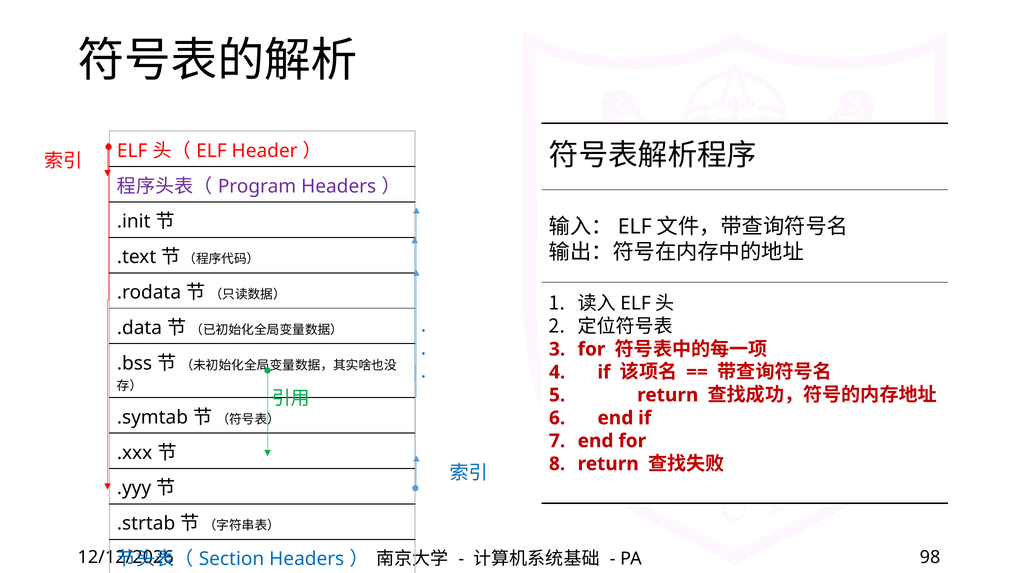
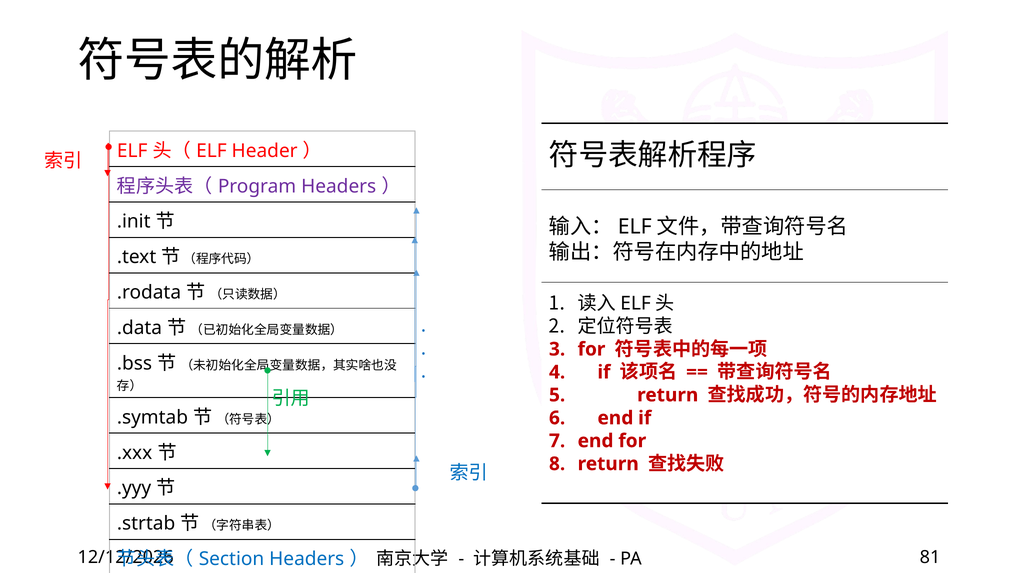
98: 98 -> 81
